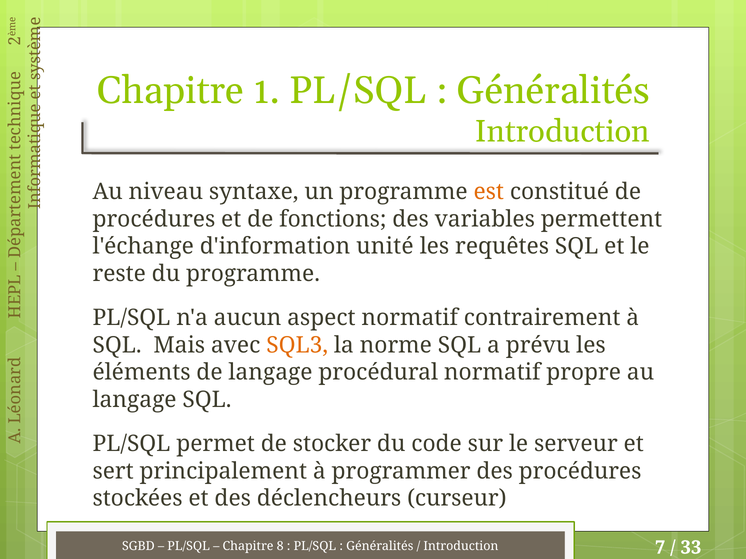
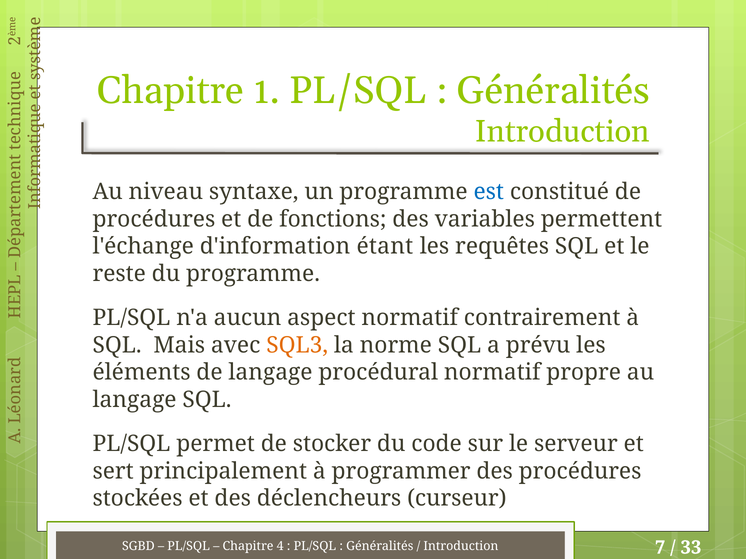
est colour: orange -> blue
unité: unité -> étant
8: 8 -> 4
